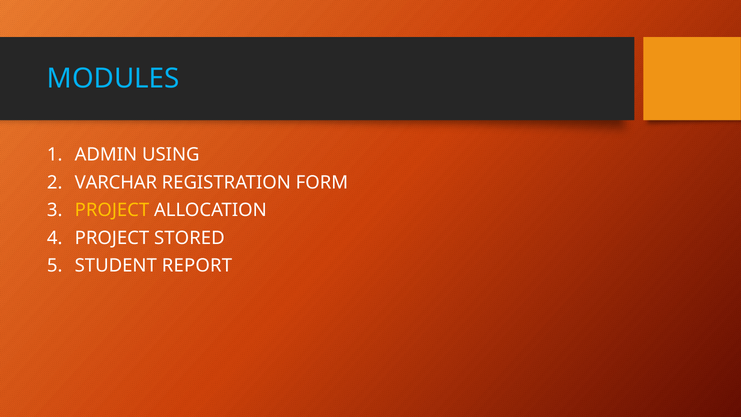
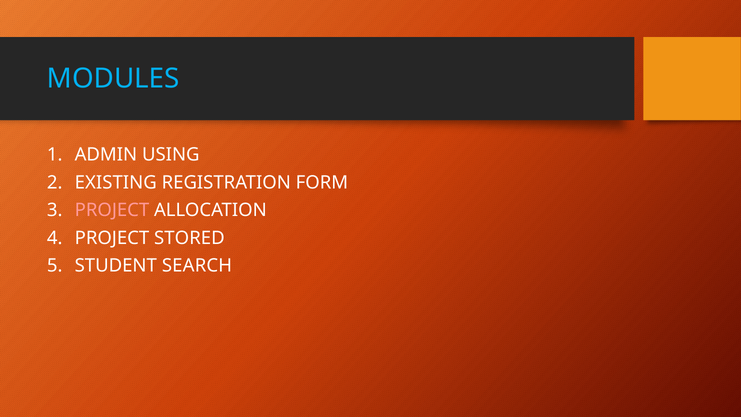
VARCHAR: VARCHAR -> EXISTING
PROJECT at (112, 210) colour: yellow -> pink
REPORT: REPORT -> SEARCH
